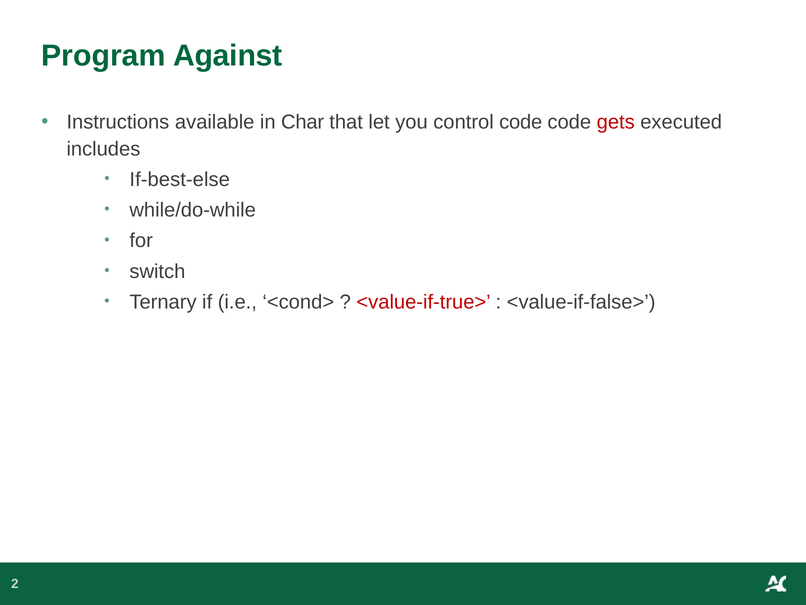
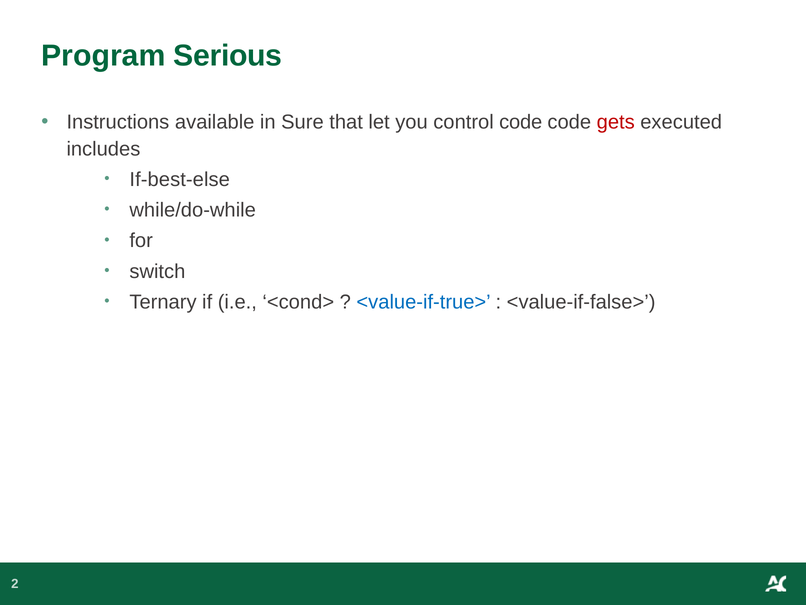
Against: Against -> Serious
Char: Char -> Sure
<value-if-true> colour: red -> blue
